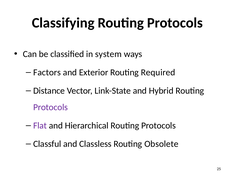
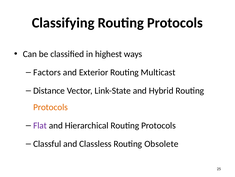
system: system -> highest
Required: Required -> Multicast
Protocols at (51, 107) colour: purple -> orange
